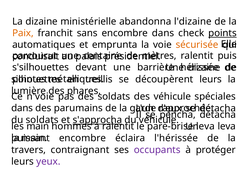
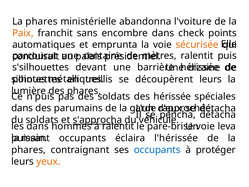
dizaine at (42, 21): dizaine -> phares
l'dizaine: l'dizaine -> l'voiture
points underline: present -> none
n'voie: n'voie -> n'puis
des véhicule: véhicule -> hérissée
les main: main -> dans
leva at (205, 126): leva -> voie
encombre at (83, 138): encombre -> occupants
travers at (29, 150): travers -> phares
occupants at (157, 150) colour: purple -> blue
yeux colour: purple -> orange
